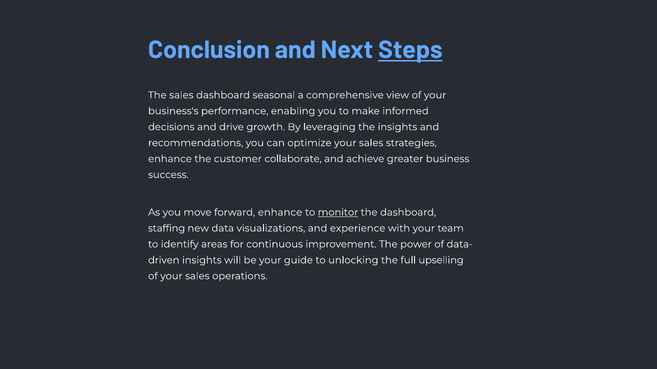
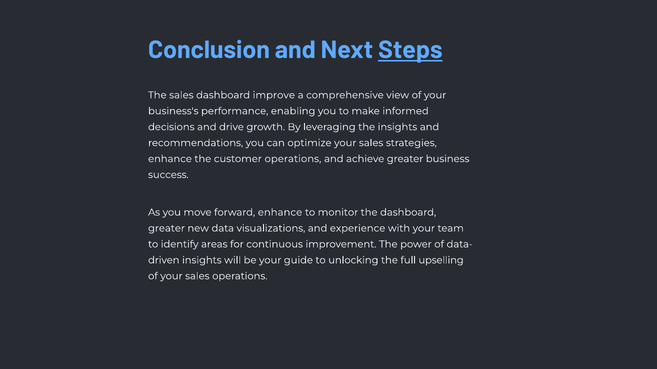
seasonal: seasonal -> improve
customer collaborate: collaborate -> operations
monitor underline: present -> none
staffing at (167, 229): staffing -> greater
